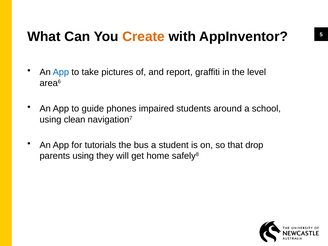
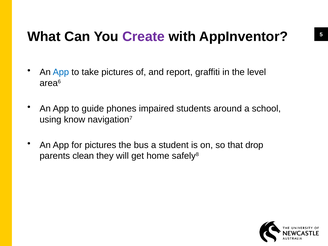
Create colour: orange -> purple
clean: clean -> know
for tutorials: tutorials -> pictures
parents using: using -> clean
